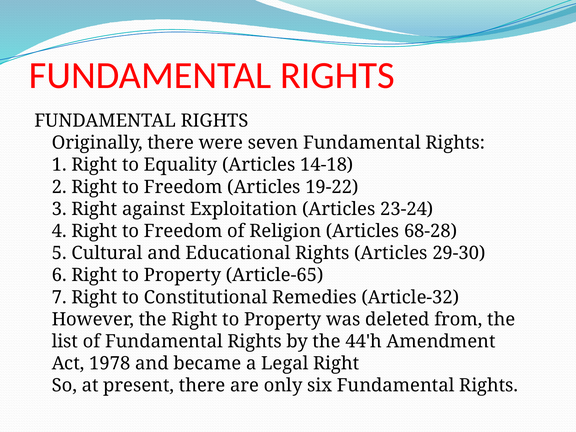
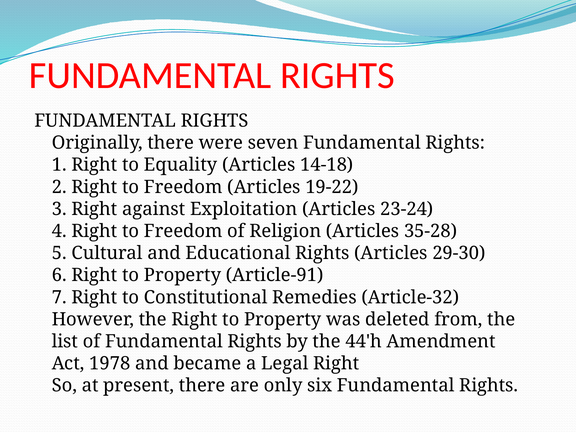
68-28: 68-28 -> 35-28
Article-65: Article-65 -> Article-91
